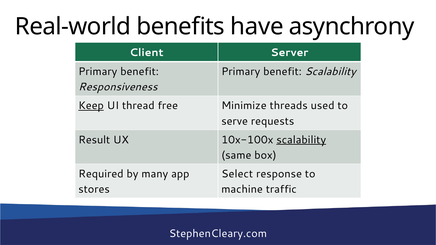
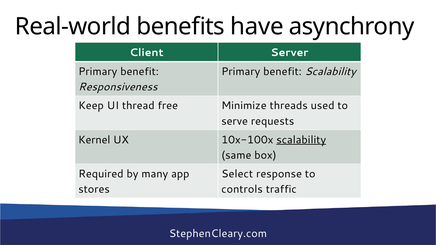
Keep underline: present -> none
Result: Result -> Kernel
machine: machine -> controls
